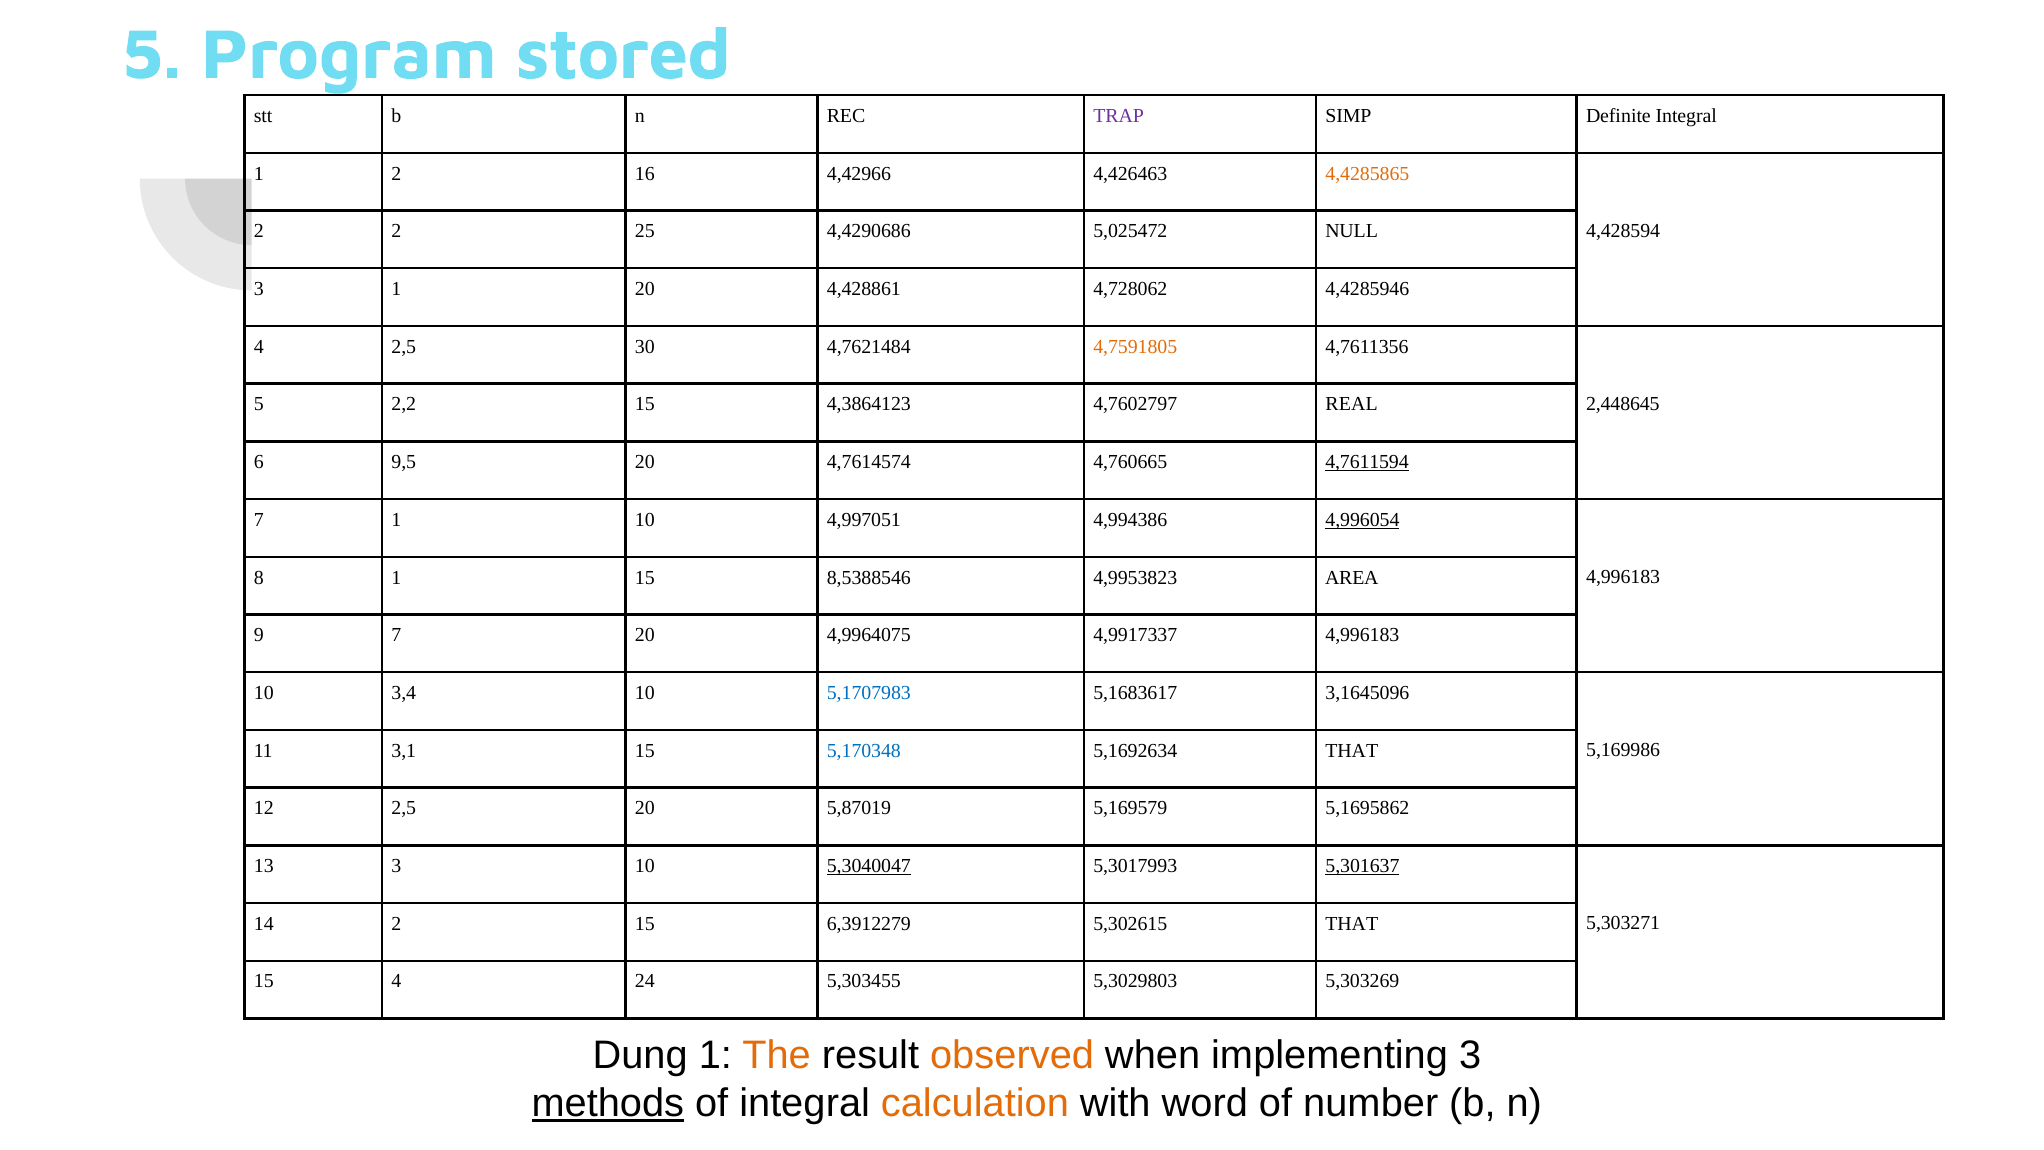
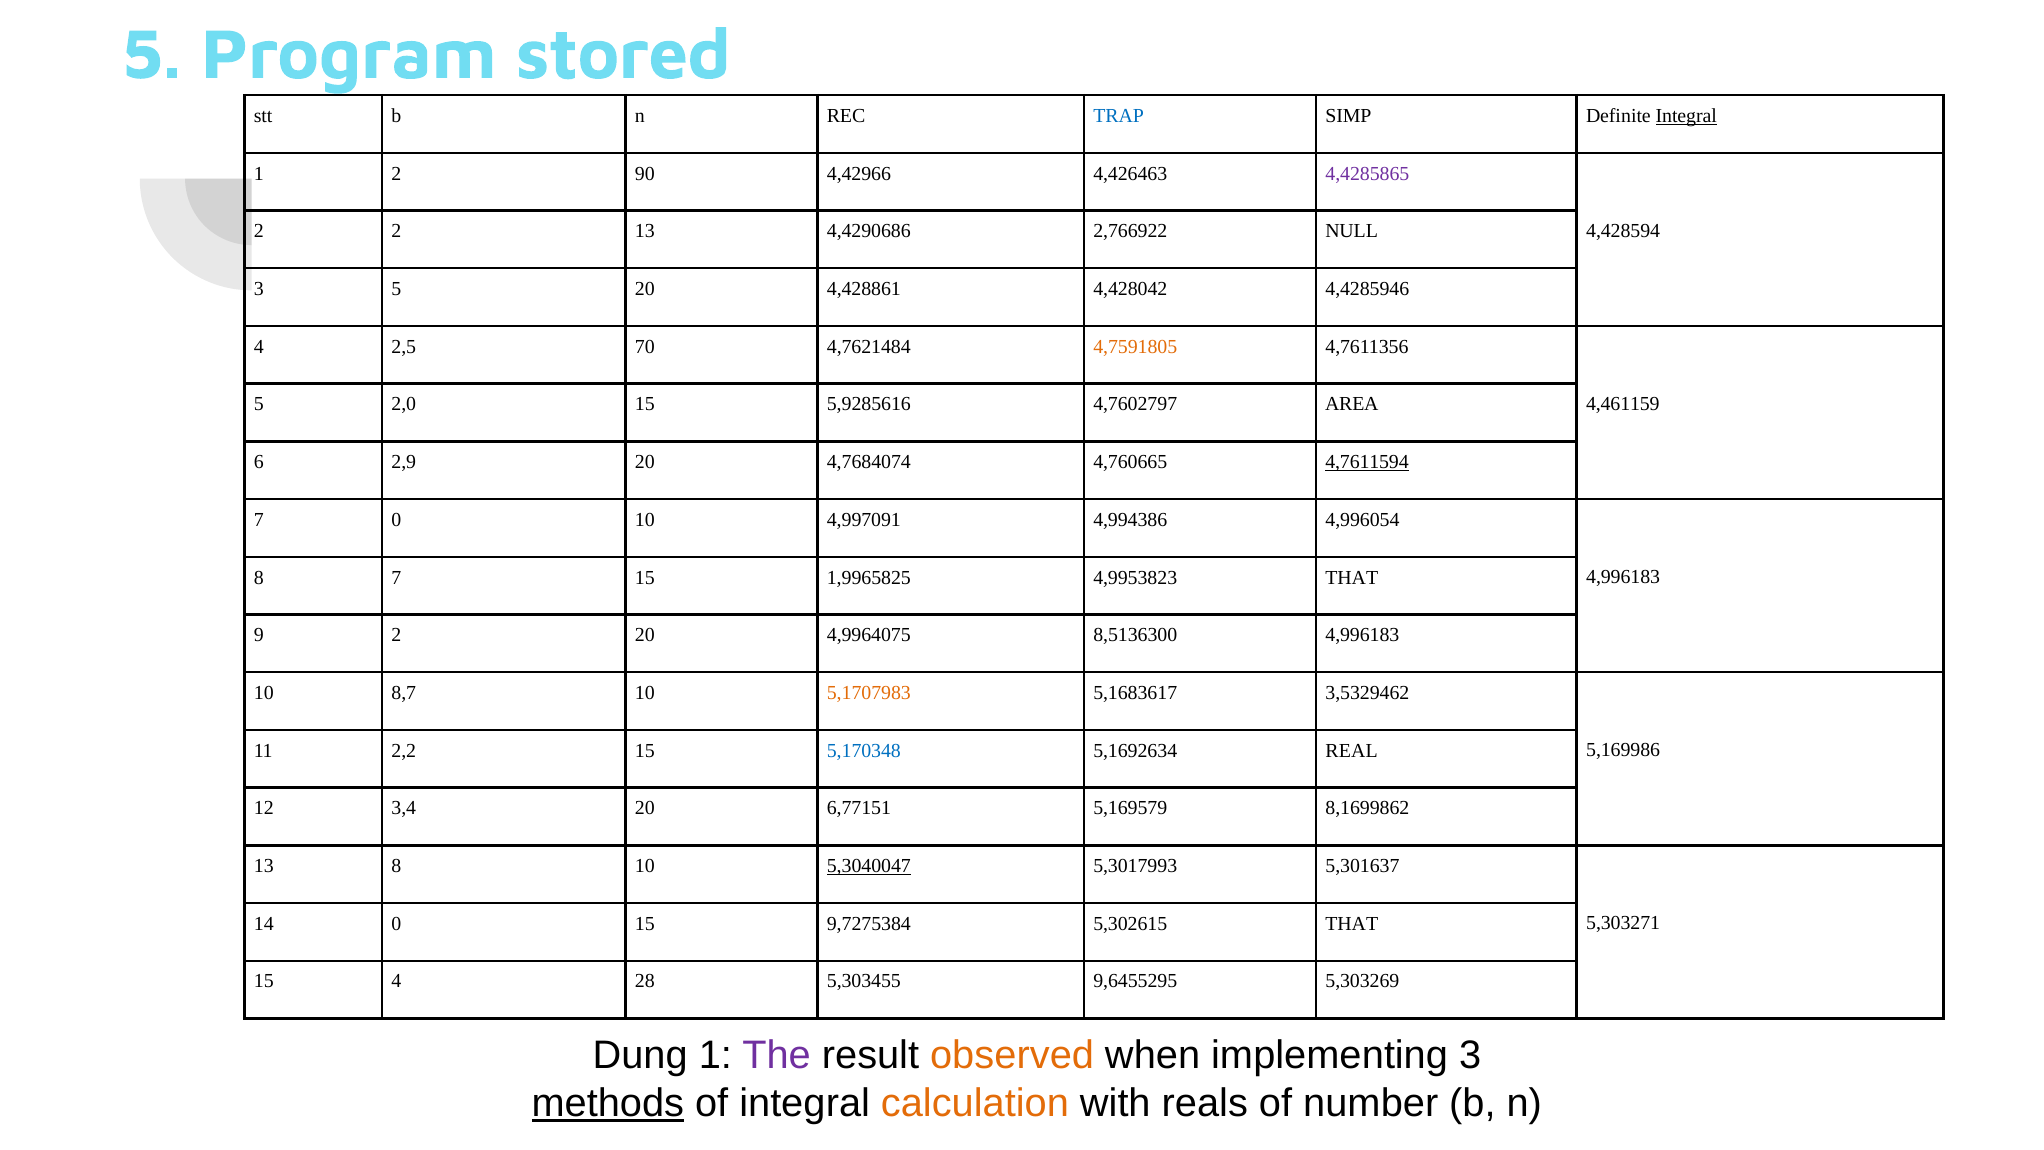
TRAP colour: purple -> blue
Integral at (1686, 116) underline: none -> present
16: 16 -> 90
4,4285865 colour: orange -> purple
2 25: 25 -> 13
5,025472: 5,025472 -> 2,766922
3 1: 1 -> 5
4,728062: 4,728062 -> 4,428042
30: 30 -> 70
2,448645: 2,448645 -> 4,461159
2,2: 2,2 -> 2,0
4,3864123: 4,3864123 -> 5,9285616
REAL: REAL -> AREA
9,5: 9,5 -> 2,9
4,7614574: 4,7614574 -> 4,7684074
7 1: 1 -> 0
4,997051: 4,997051 -> 4,997091
4,996054 underline: present -> none
8 1: 1 -> 7
8,5388546: 8,5388546 -> 1,9965825
4,9953823 AREA: AREA -> THAT
9 7: 7 -> 2
4,9917337: 4,9917337 -> 8,5136300
3,4: 3,4 -> 8,7
5,1707983 colour: blue -> orange
3,1645096: 3,1645096 -> 3,5329462
3,1: 3,1 -> 2,2
5,1692634 THAT: THAT -> REAL
12 2,5: 2,5 -> 3,4
5,87019: 5,87019 -> 6,77151
5,1695862: 5,1695862 -> 8,1699862
13 3: 3 -> 8
5,301637 underline: present -> none
14 2: 2 -> 0
6,3912279: 6,3912279 -> 9,7275384
24: 24 -> 28
5,3029803: 5,3029803 -> 9,6455295
The colour: orange -> purple
word: word -> reals
